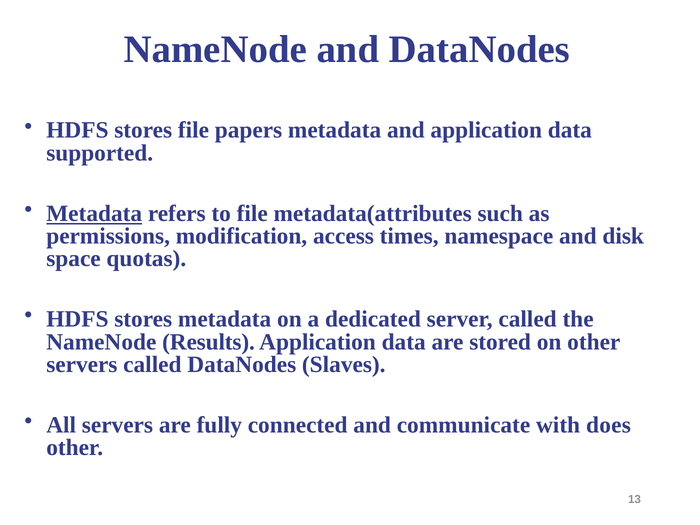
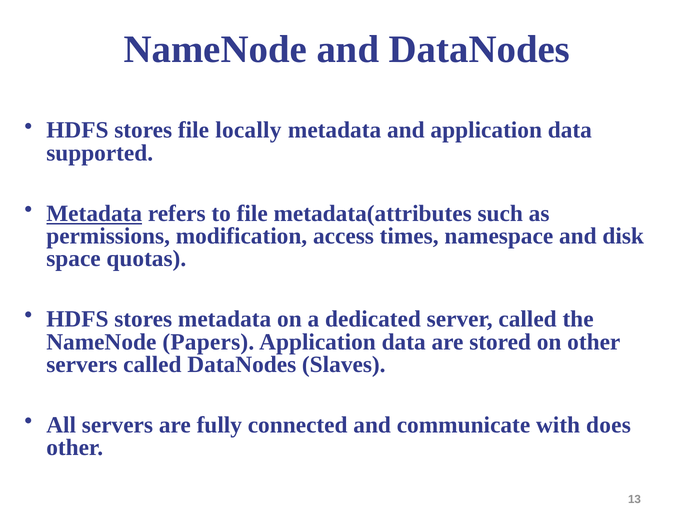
papers: papers -> locally
Results: Results -> Papers
